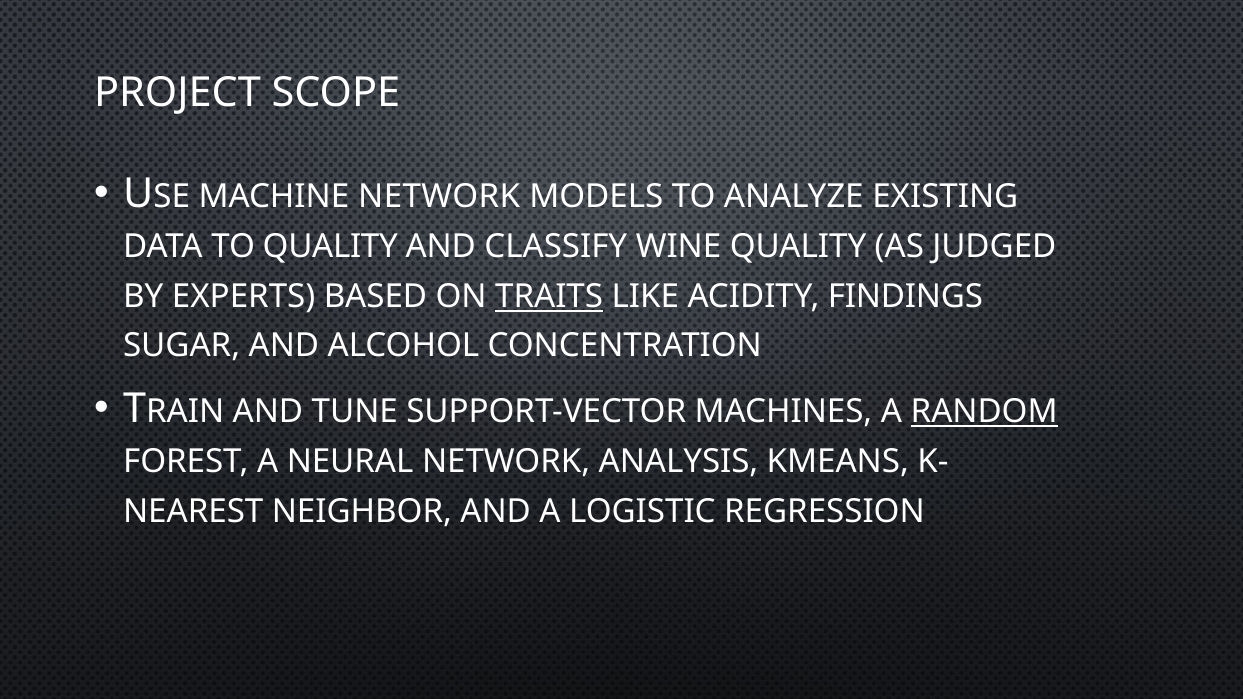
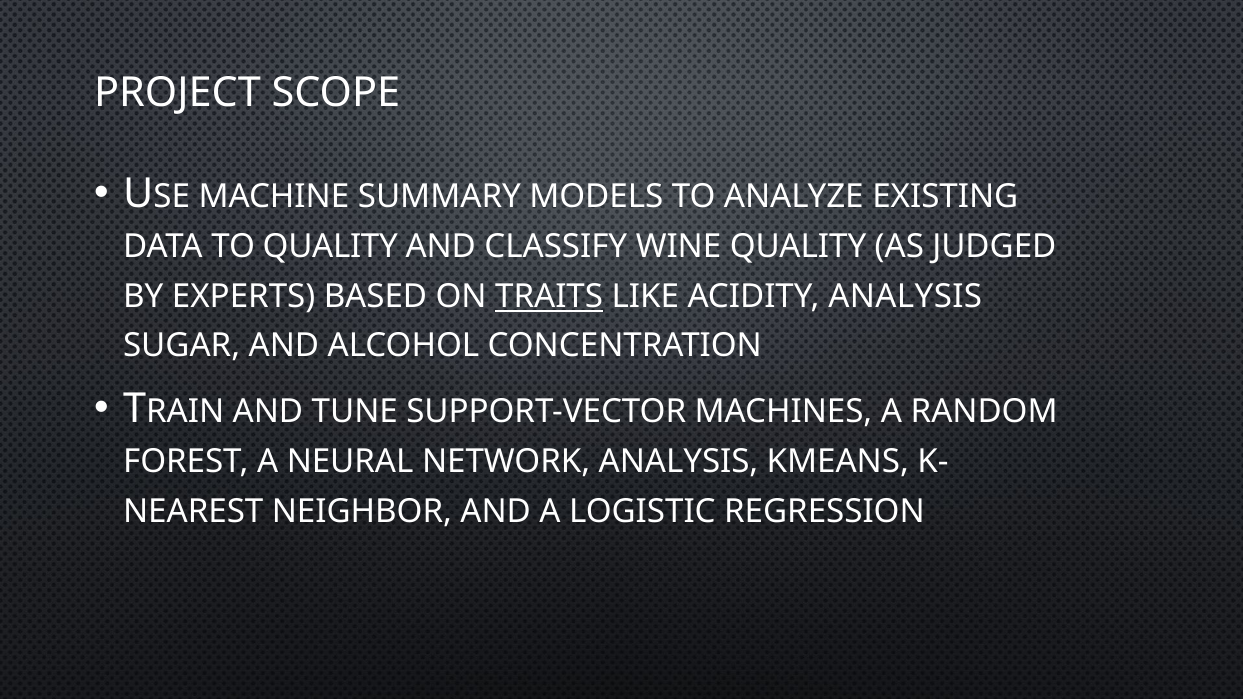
MACHINE NETWORK: NETWORK -> SUMMARY
ACIDITY FINDINGS: FINDINGS -> ANALYSIS
RANDOM underline: present -> none
